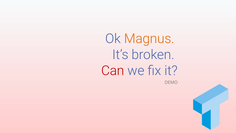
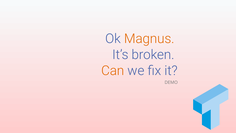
Can colour: red -> orange
